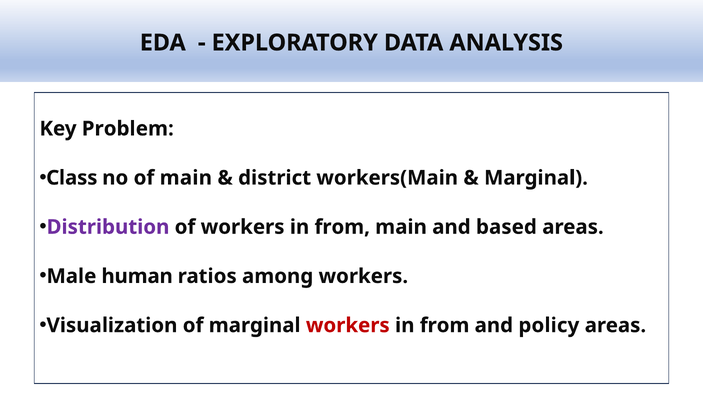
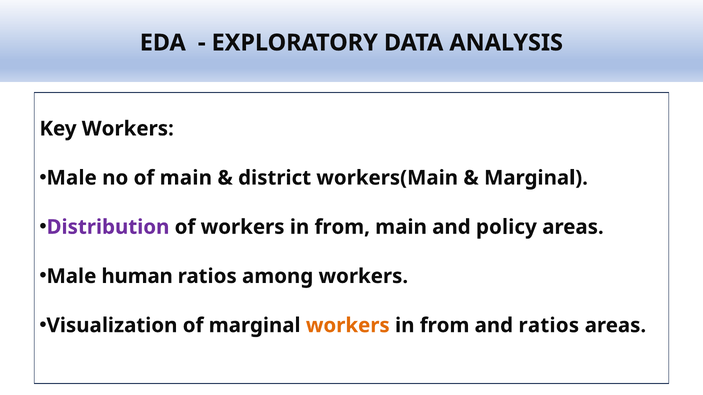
Key Problem: Problem -> Workers
Class at (72, 178): Class -> Male
based: based -> policy
workers at (348, 326) colour: red -> orange
and policy: policy -> ratios
